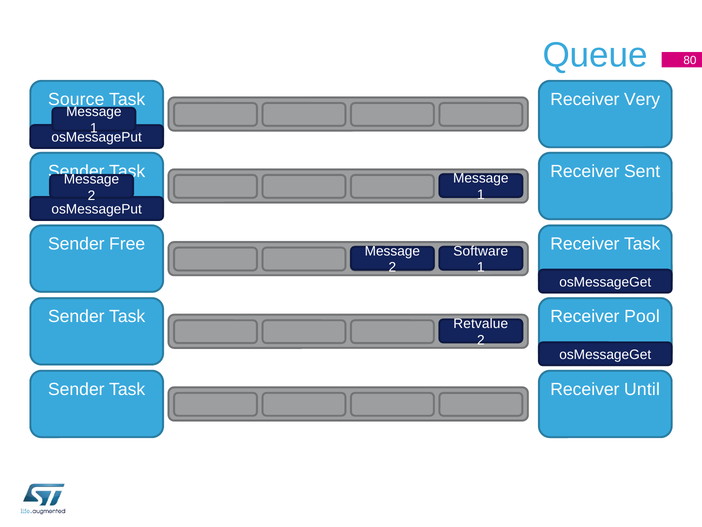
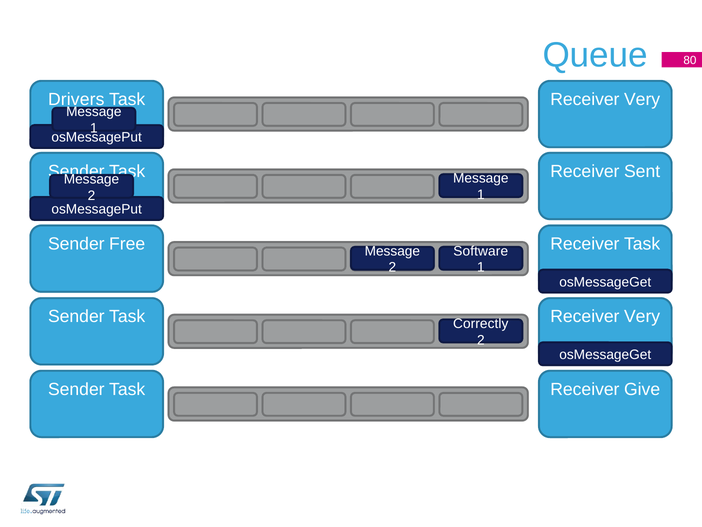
Source: Source -> Drivers
Pool at (642, 316): Pool -> Very
Retvalue: Retvalue -> Correctly
Until: Until -> Give
